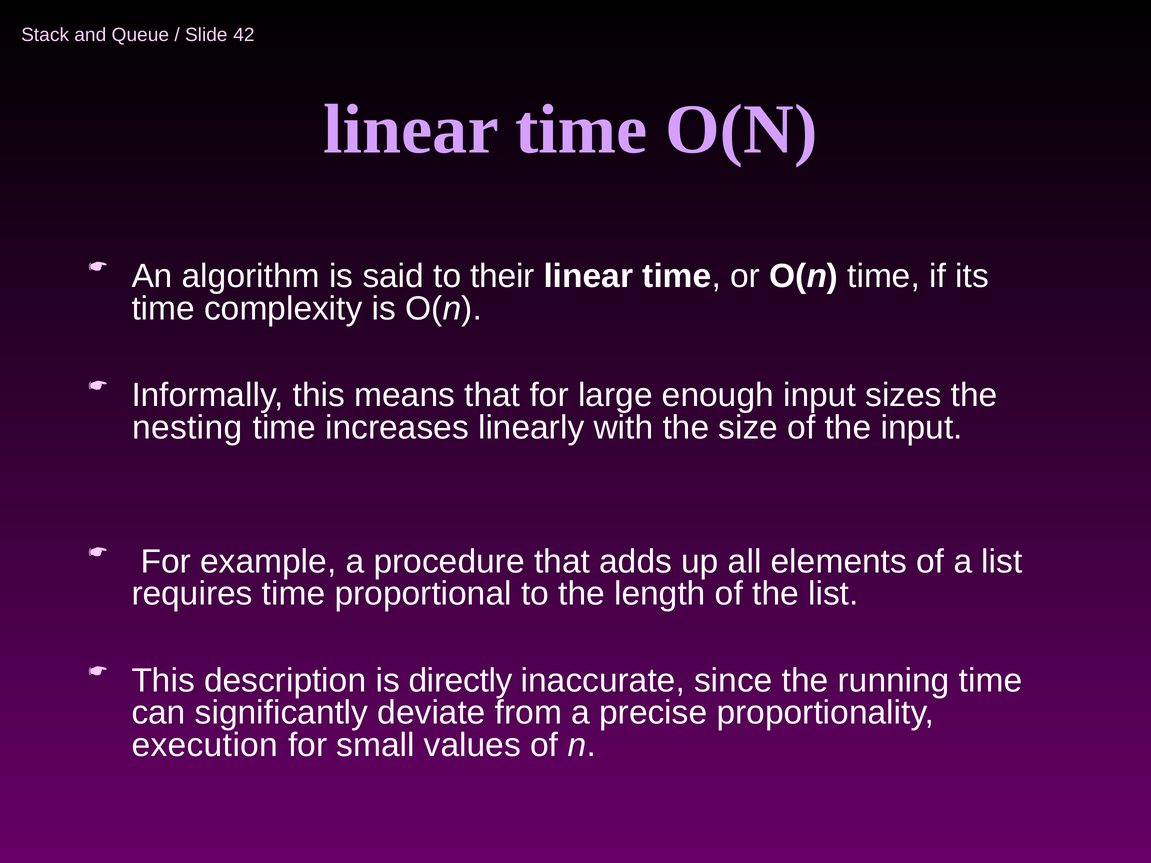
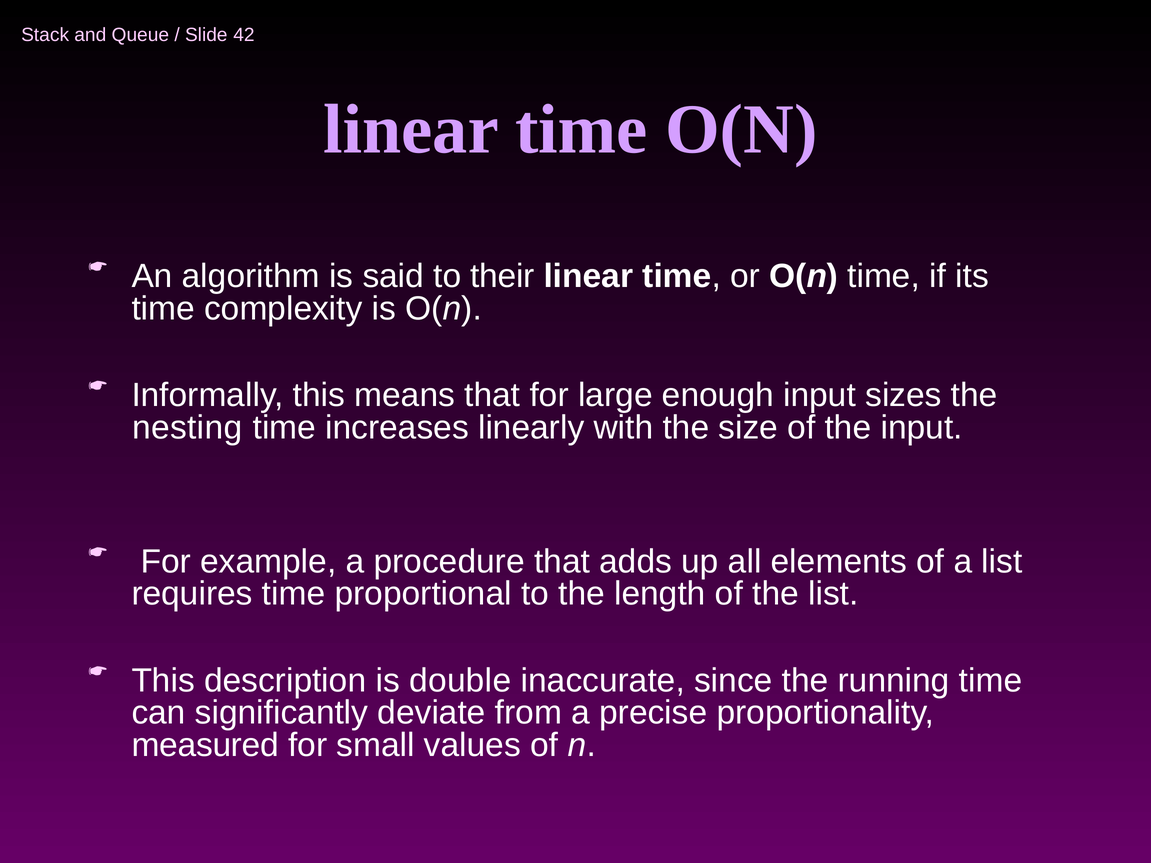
directly: directly -> double
execution: execution -> measured
